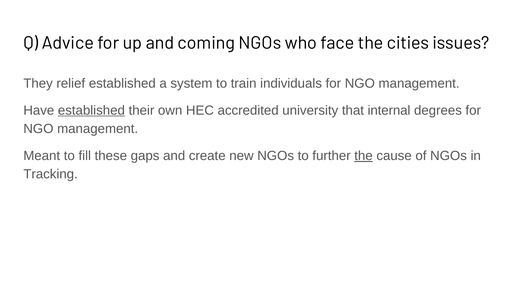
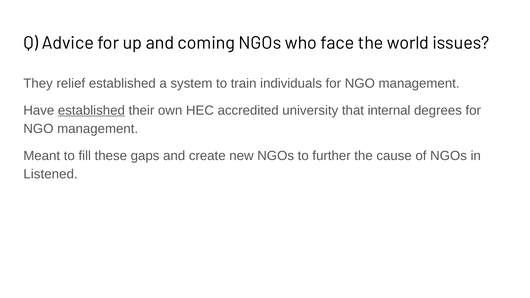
cities: cities -> world
the at (364, 156) underline: present -> none
Tracking: Tracking -> Listened
